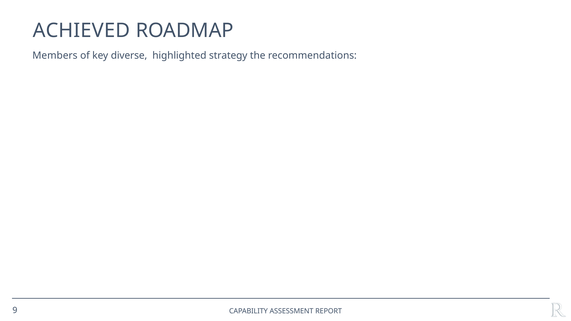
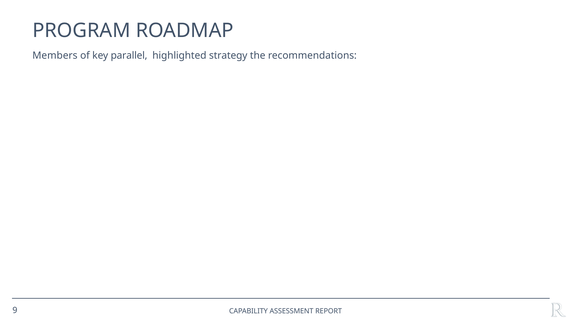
ACHIEVED: ACHIEVED -> PROGRAM
diverse: diverse -> parallel
